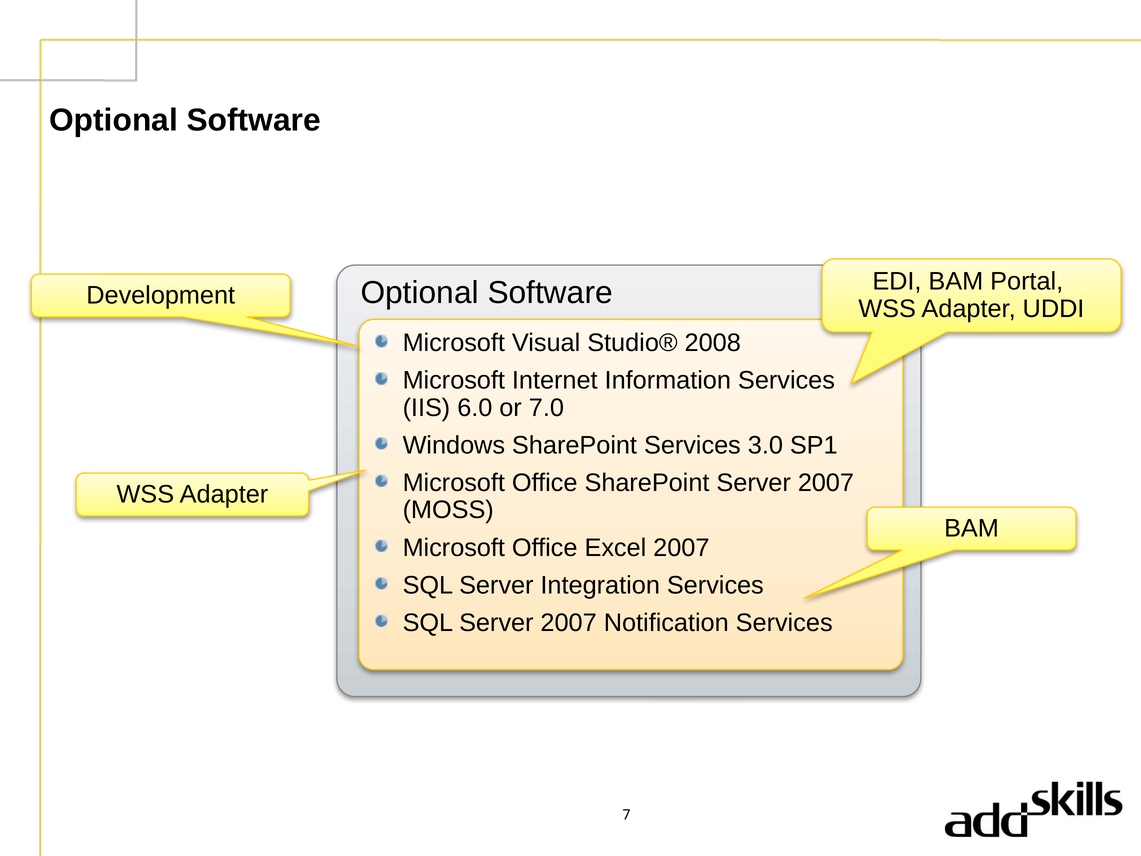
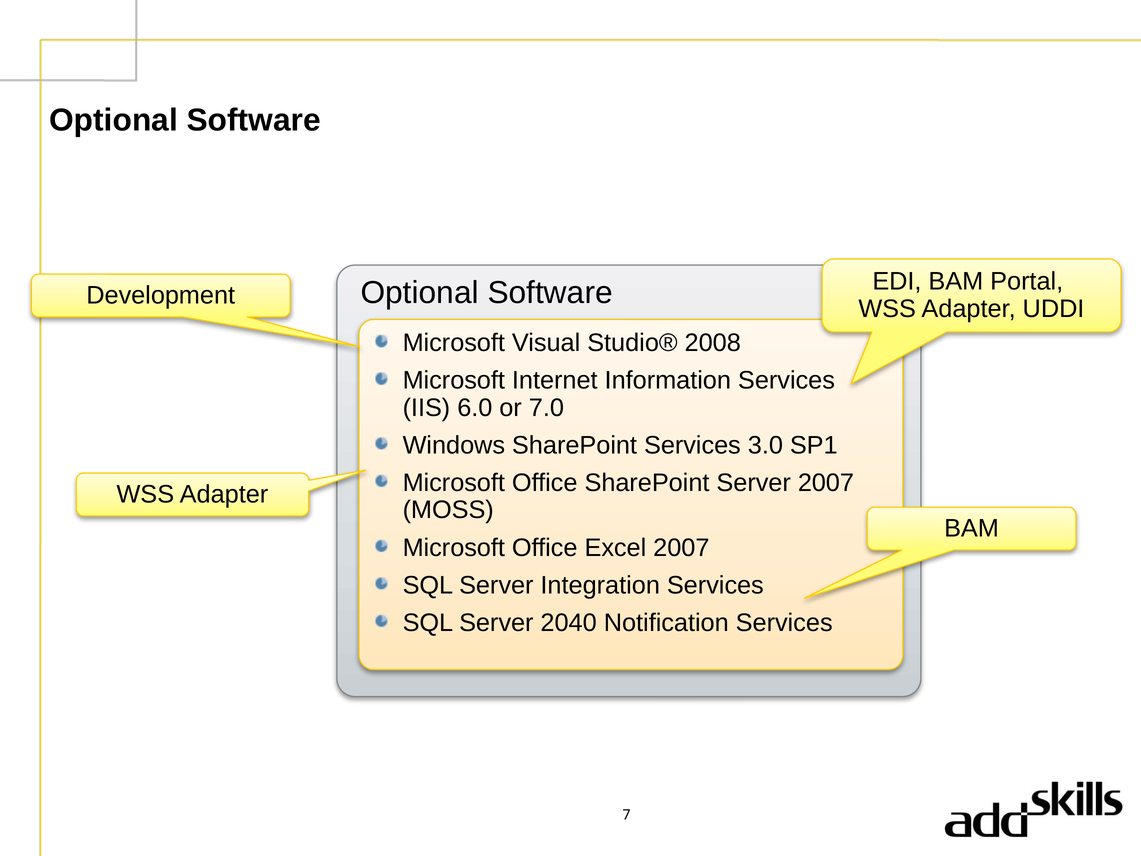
SQL Server 2007: 2007 -> 2040
